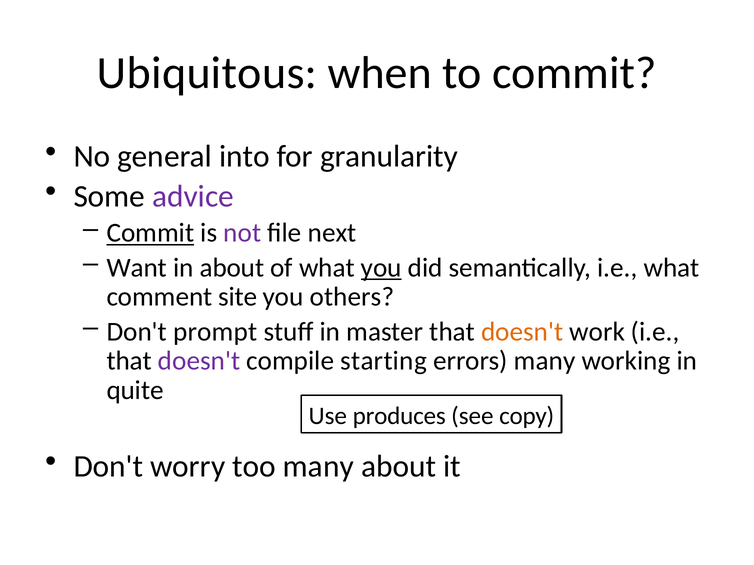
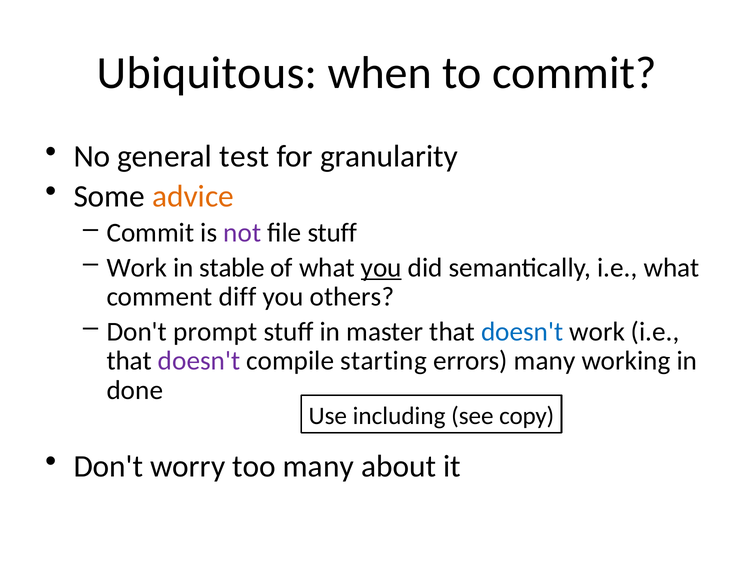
into: into -> test
advice colour: purple -> orange
Commit at (150, 233) underline: present -> none
file next: next -> stuff
Want at (137, 268): Want -> Work
in about: about -> stable
site: site -> diff
doesn't at (522, 332) colour: orange -> blue
quite: quite -> done
produces: produces -> including
